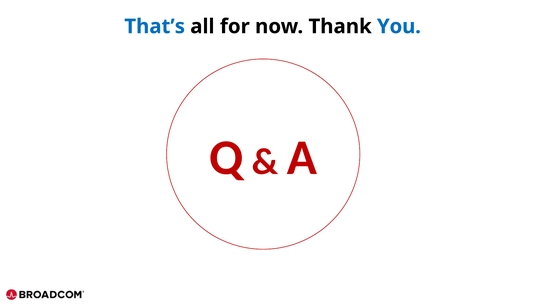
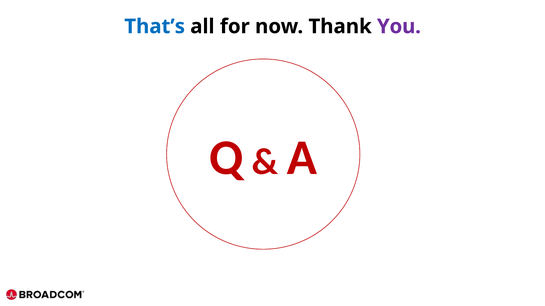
You colour: blue -> purple
